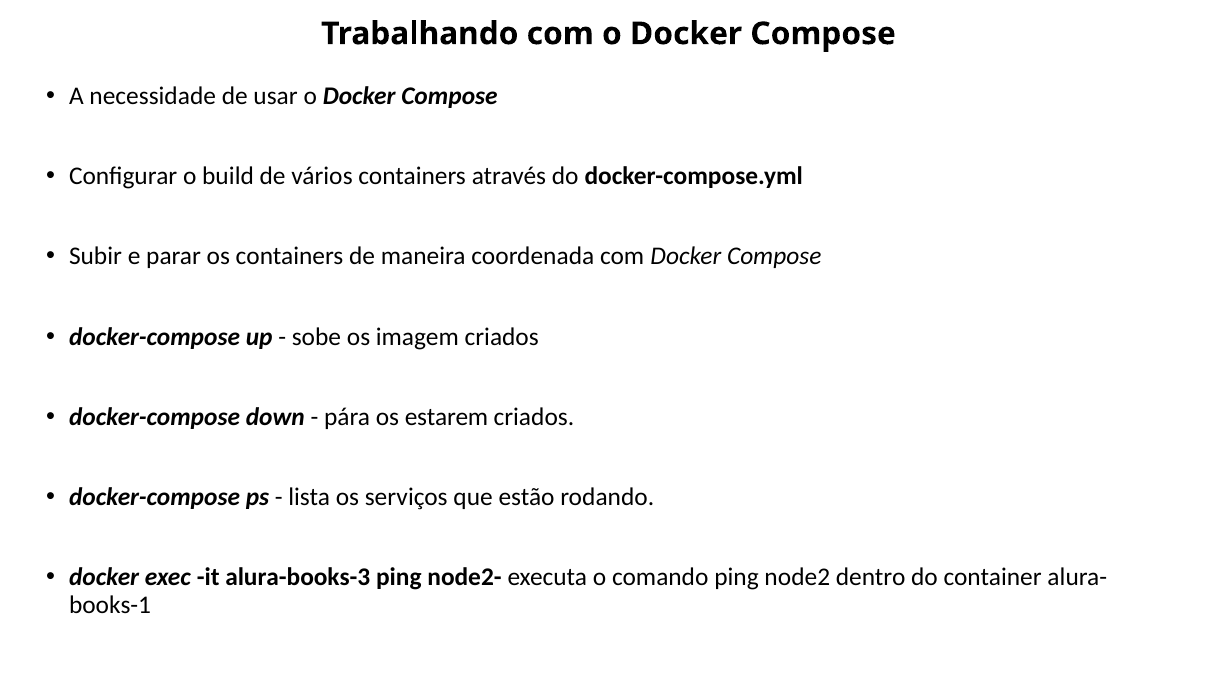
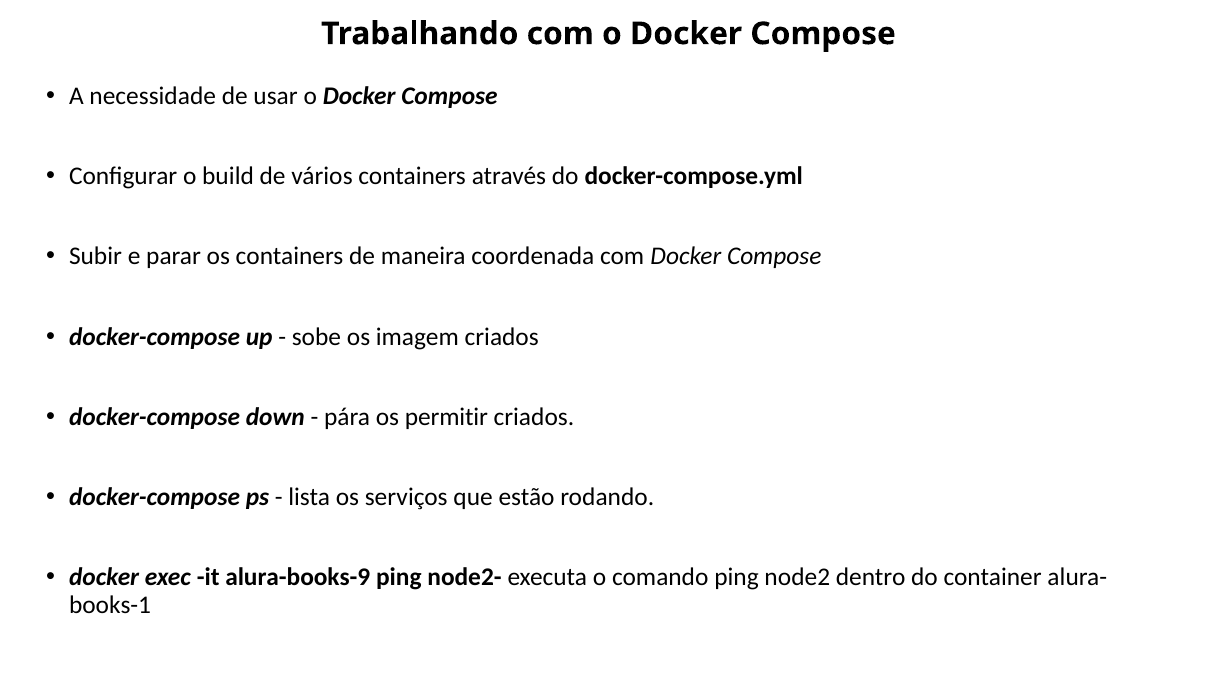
estarem: estarem -> permitir
alura-books-3: alura-books-3 -> alura-books-9
